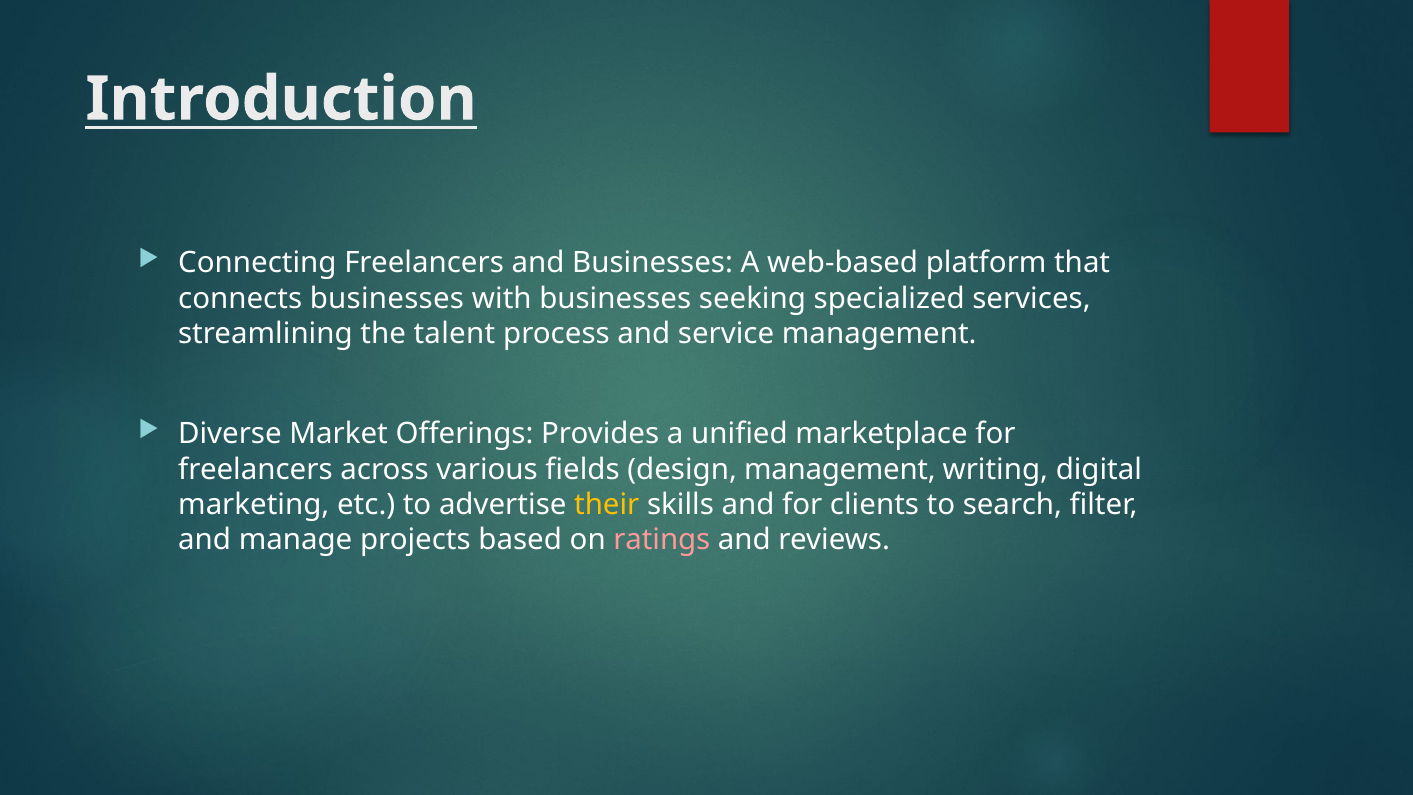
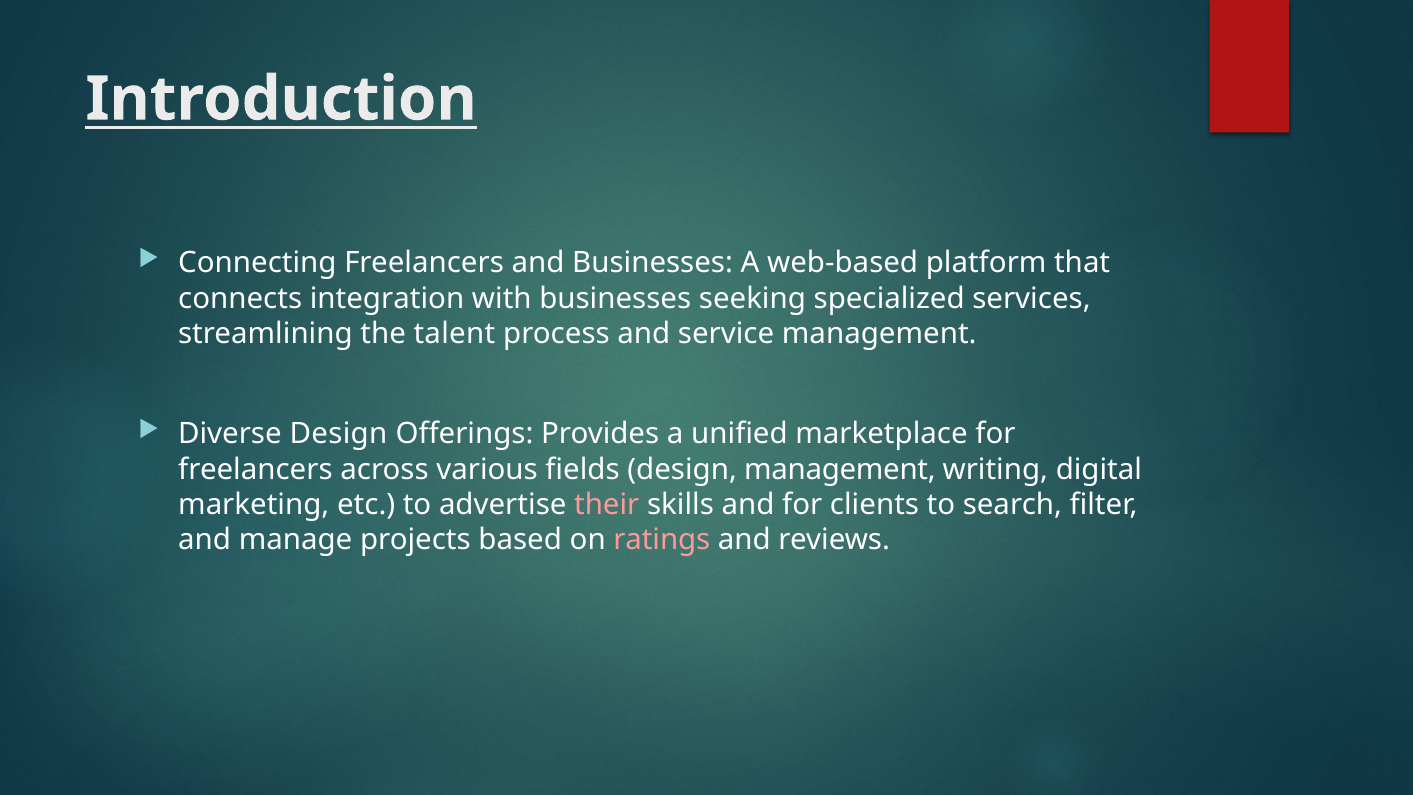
connects businesses: businesses -> integration
Diverse Market: Market -> Design
their colour: yellow -> pink
